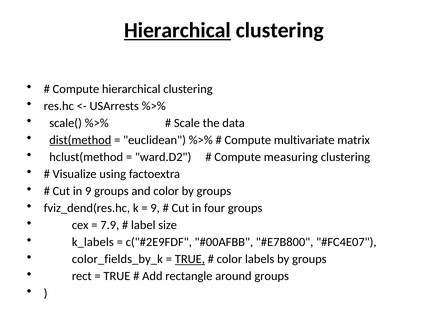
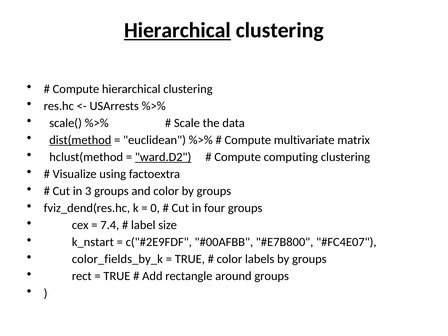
ward.D2 underline: none -> present
measuring: measuring -> computing
in 9: 9 -> 3
9 at (155, 208): 9 -> 0
7.9: 7.9 -> 7.4
k_labels: k_labels -> k_nstart
TRUE at (190, 259) underline: present -> none
